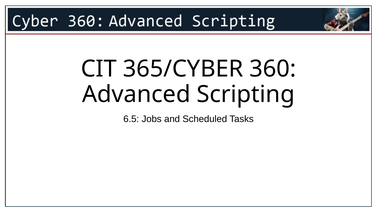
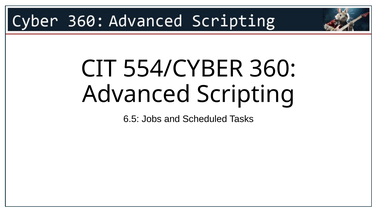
365/CYBER: 365/CYBER -> 554/CYBER
